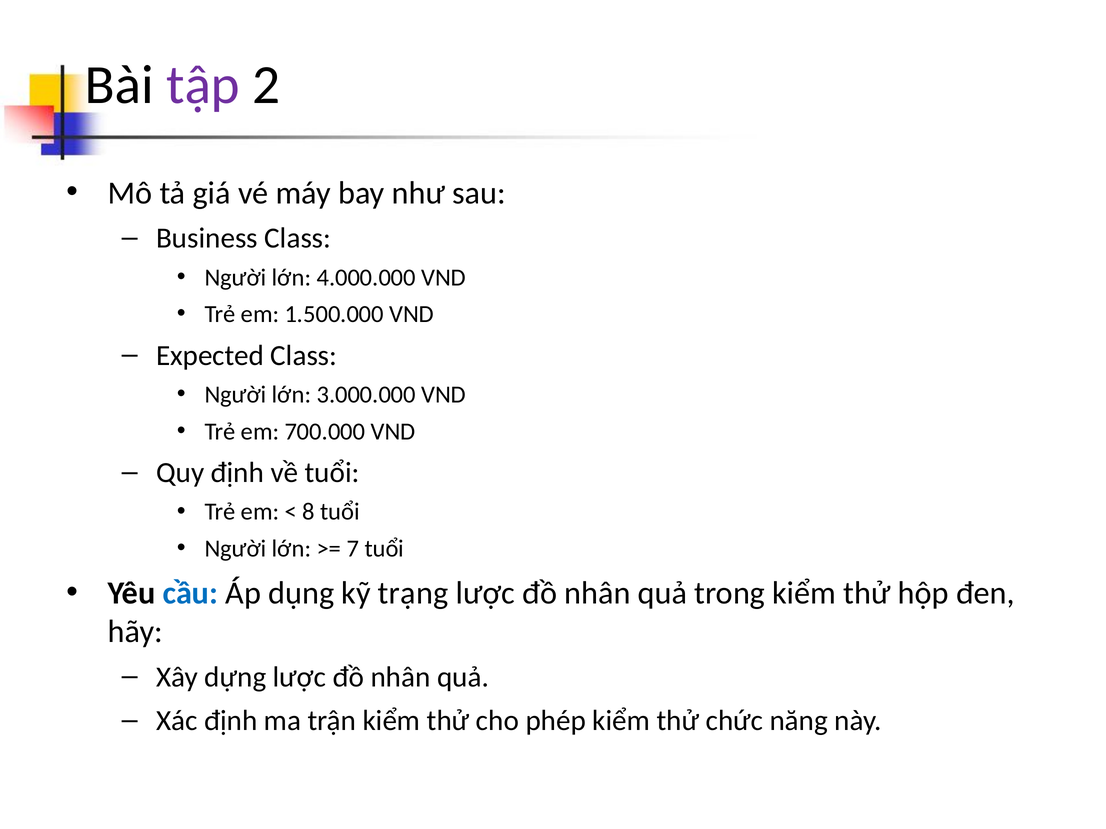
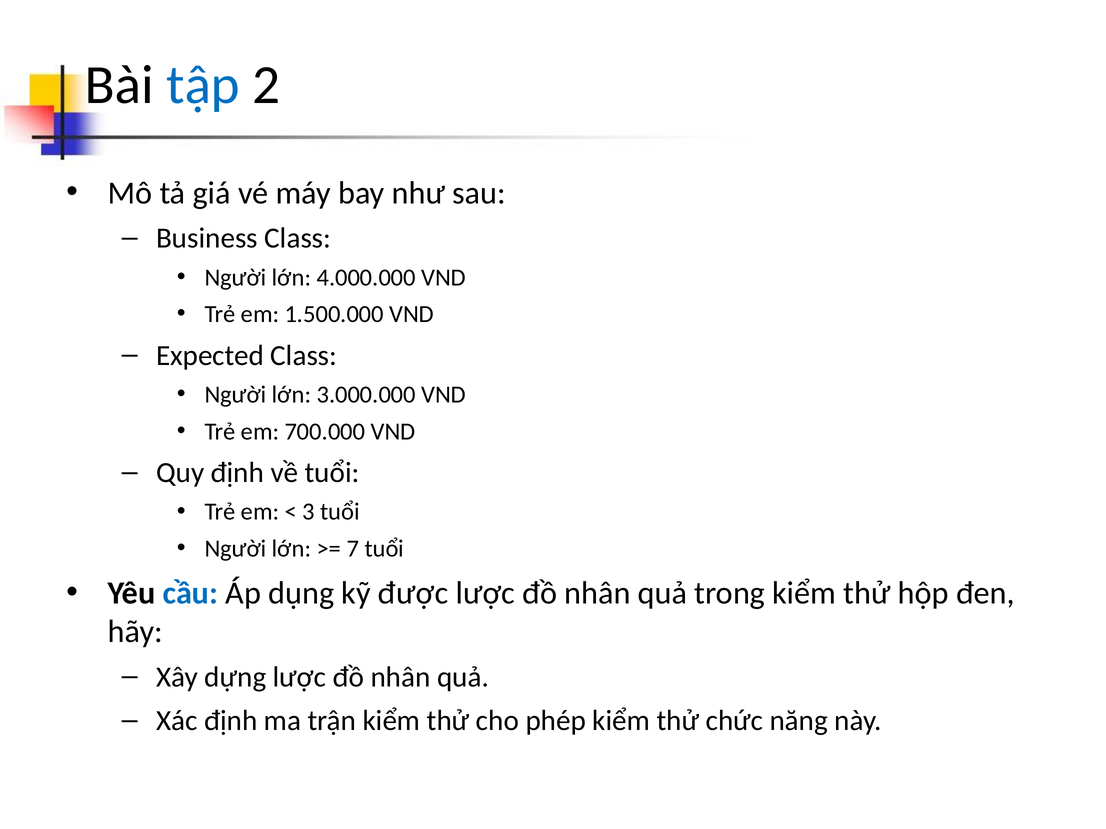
tập colour: purple -> blue
8: 8 -> 3
trạng: trạng -> được
